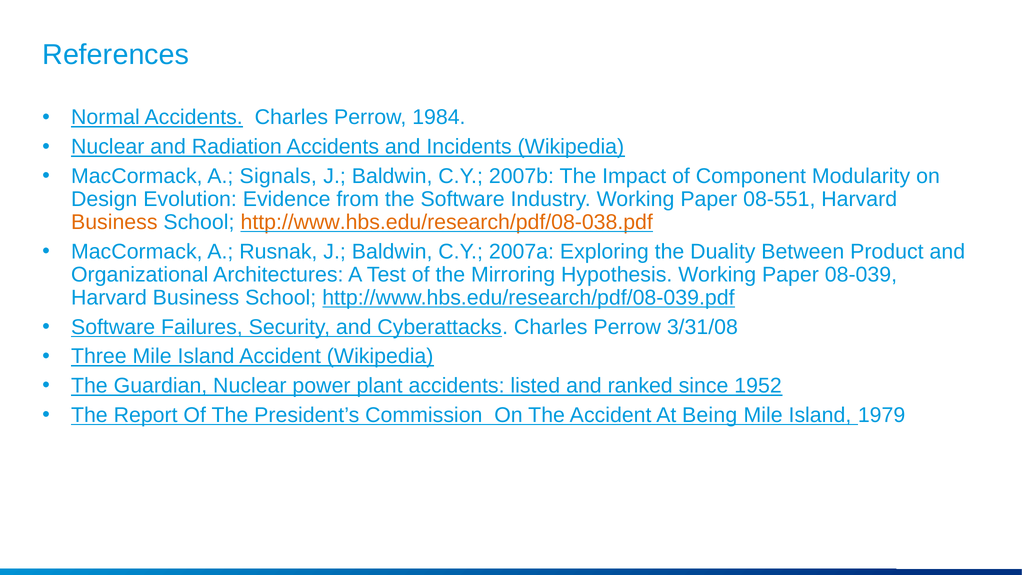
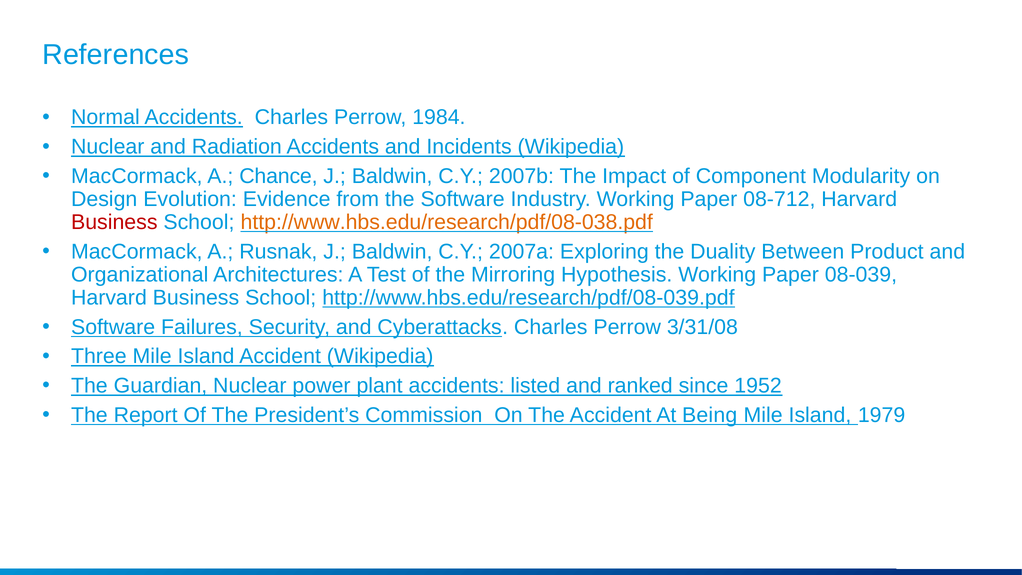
Signals: Signals -> Chance
08-551: 08-551 -> 08-712
Business at (114, 222) colour: orange -> red
